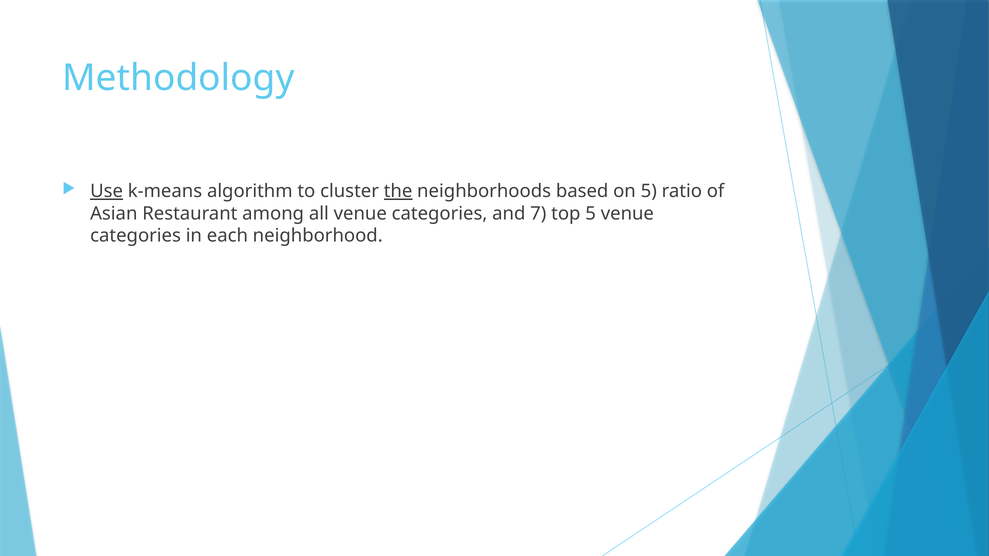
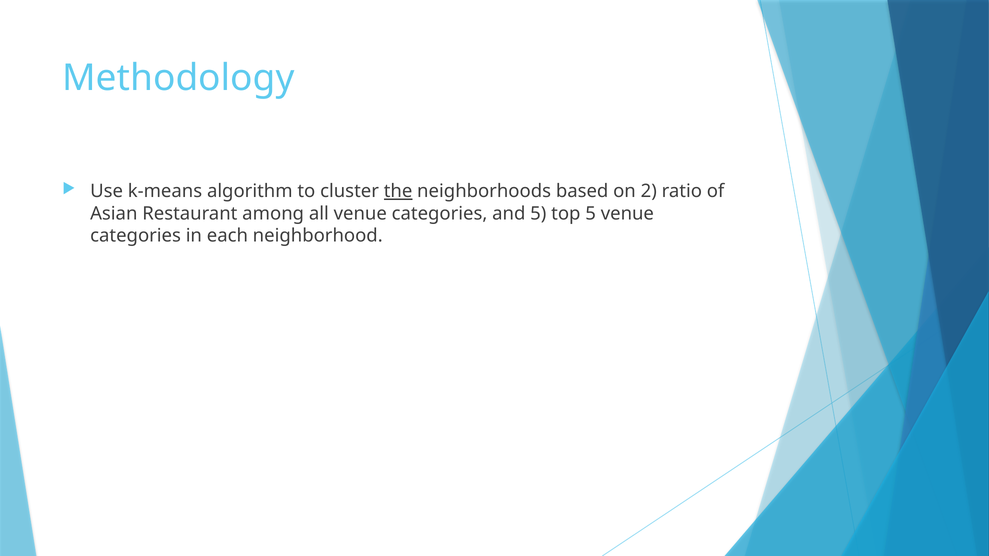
Use underline: present -> none
on 5: 5 -> 2
and 7: 7 -> 5
